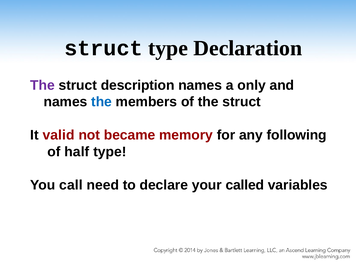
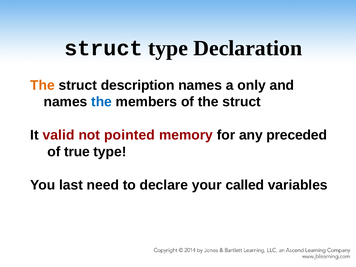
The at (43, 85) colour: purple -> orange
became: became -> pointed
following: following -> preceded
half: half -> true
call: call -> last
